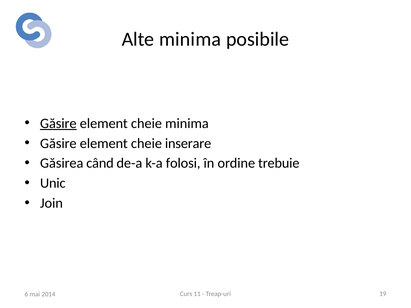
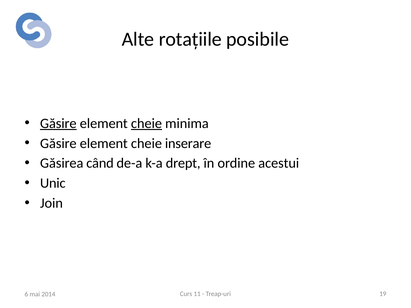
Alte minima: minima -> rotațiile
cheie at (146, 123) underline: none -> present
folosi: folosi -> drept
trebuie: trebuie -> acestui
